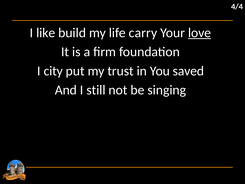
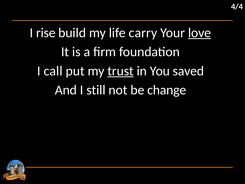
like: like -> rise
city: city -> call
trust underline: none -> present
singing: singing -> change
